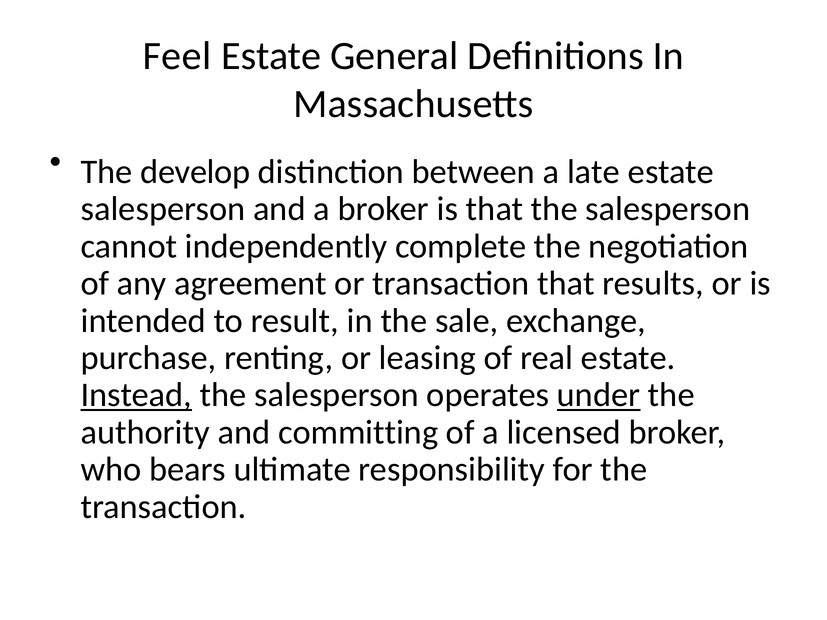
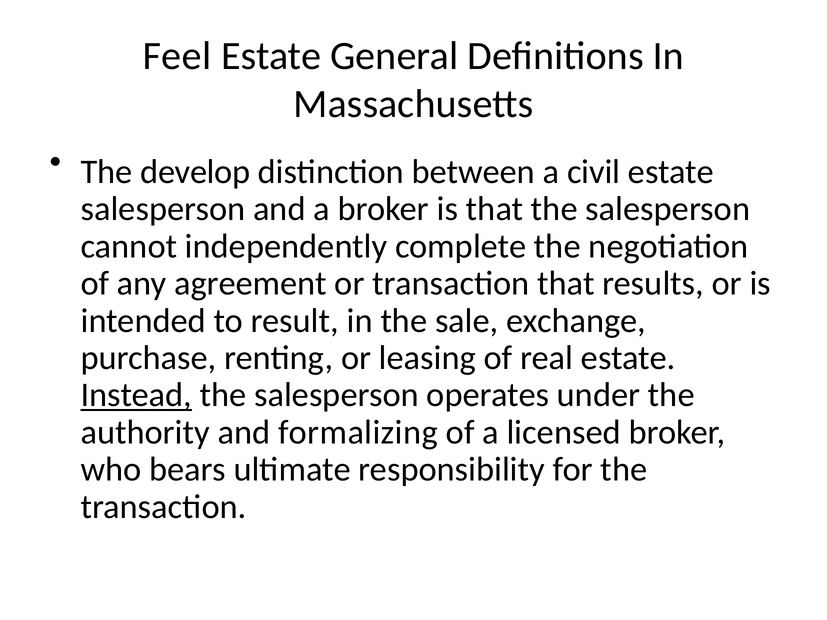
late: late -> civil
under underline: present -> none
committing: committing -> formalizing
